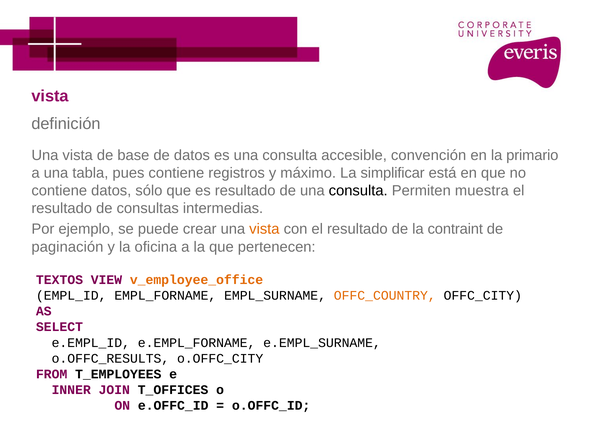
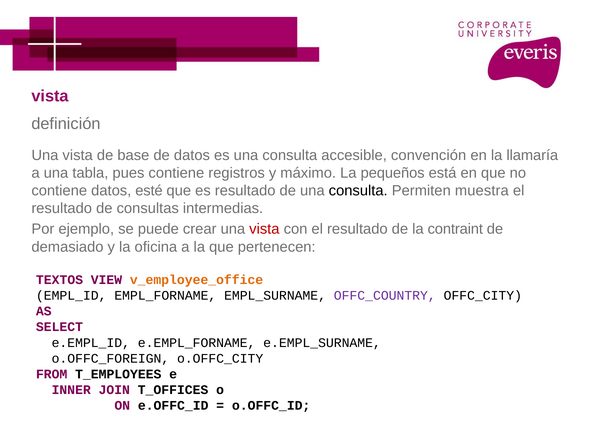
primario: primario -> llamaría
simplificar: simplificar -> pequeños
sólo: sólo -> esté
vista at (264, 229) colour: orange -> red
paginación: paginación -> demasiado
OFFC_COUNTRY colour: orange -> purple
o.OFFC_RESULTS: o.OFFC_RESULTS -> o.OFFC_FOREIGN
